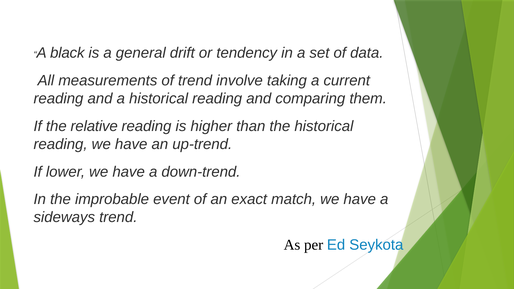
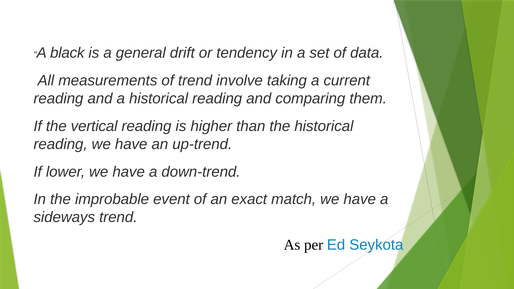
relative: relative -> vertical
